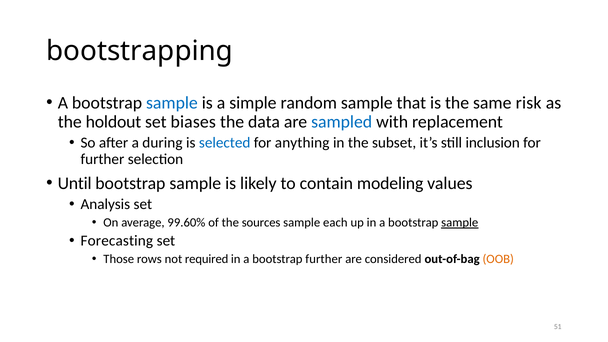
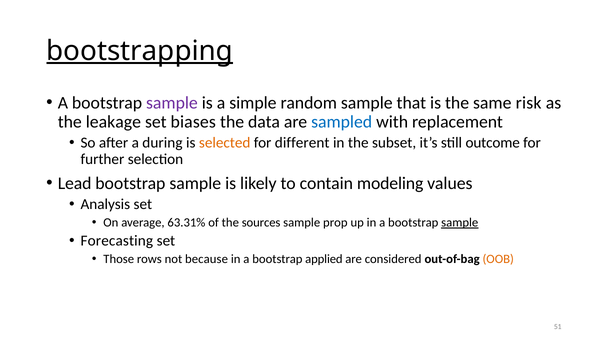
bootstrapping underline: none -> present
sample at (172, 103) colour: blue -> purple
holdout: holdout -> leakage
selected colour: blue -> orange
anything: anything -> different
inclusion: inclusion -> outcome
Until: Until -> Lead
99.60%: 99.60% -> 63.31%
each: each -> prop
required: required -> because
bootstrap further: further -> applied
